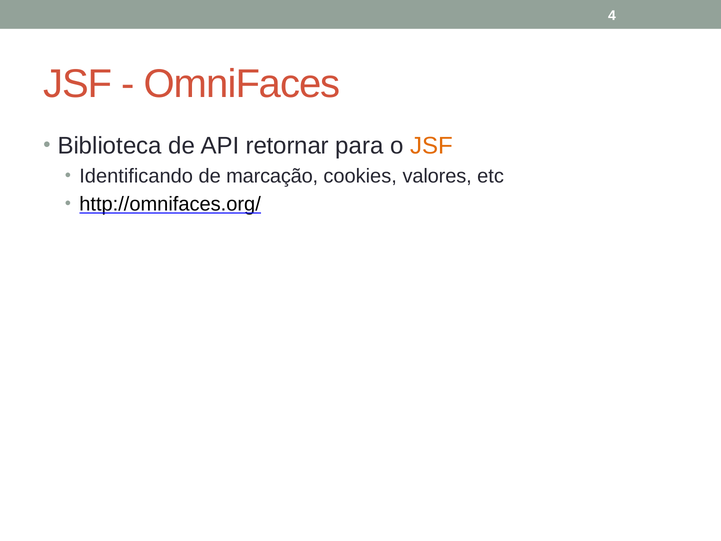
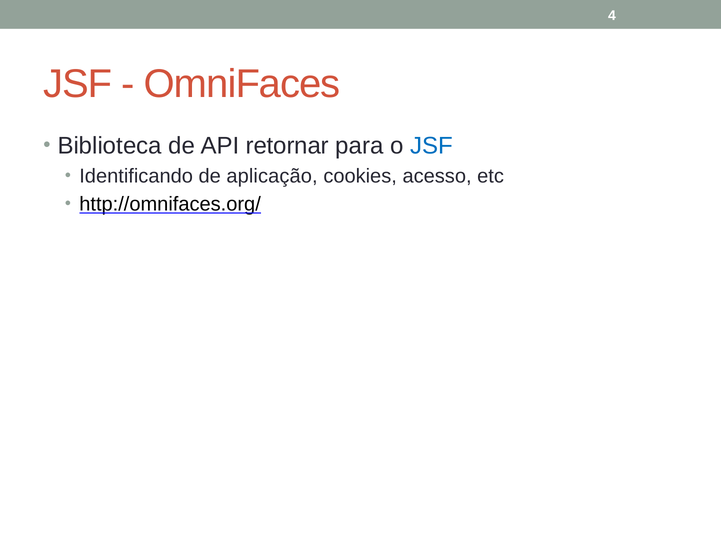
JSF at (432, 146) colour: orange -> blue
marcação: marcação -> aplicação
valores: valores -> acesso
